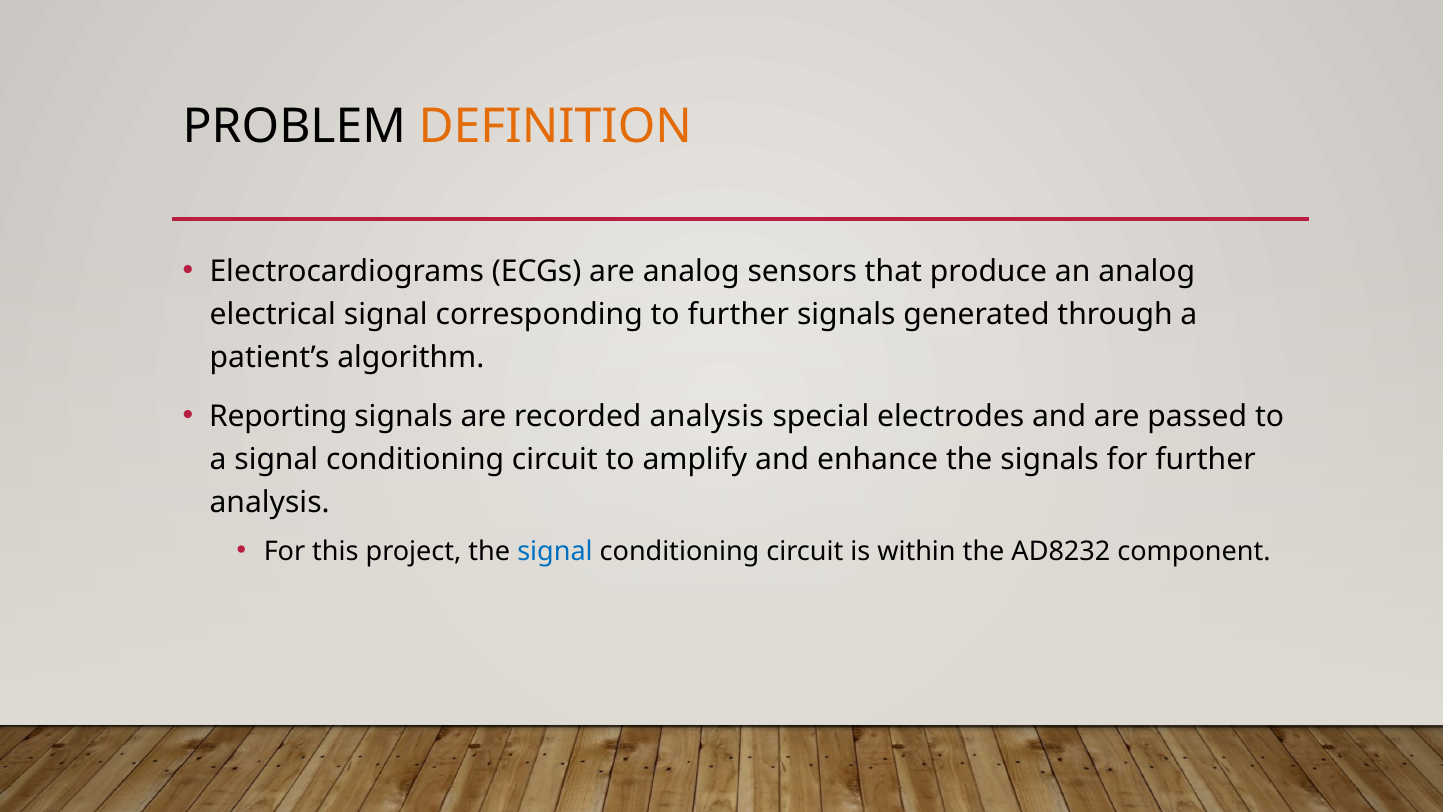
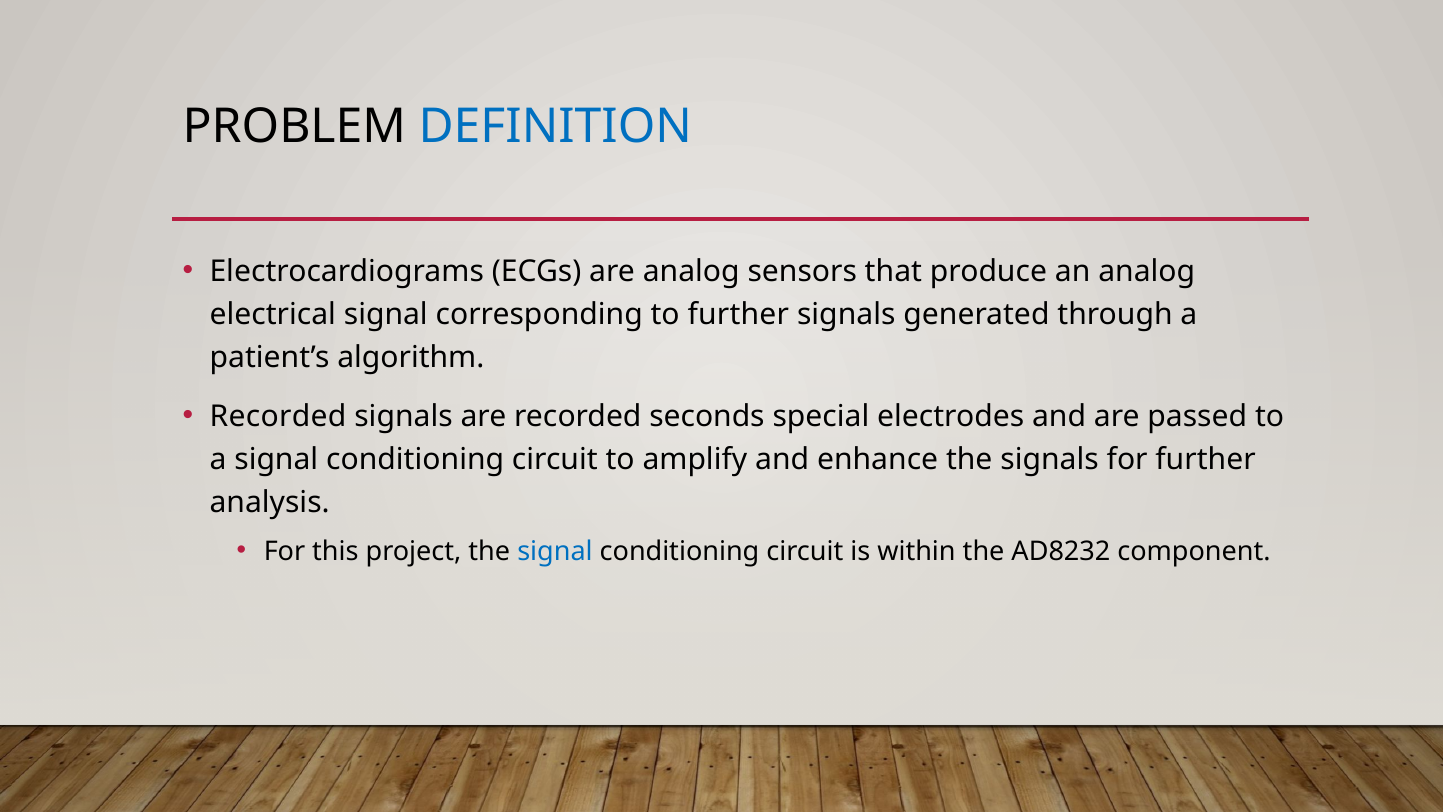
DEFINITION colour: orange -> blue
Reporting at (278, 416): Reporting -> Recorded
recorded analysis: analysis -> seconds
